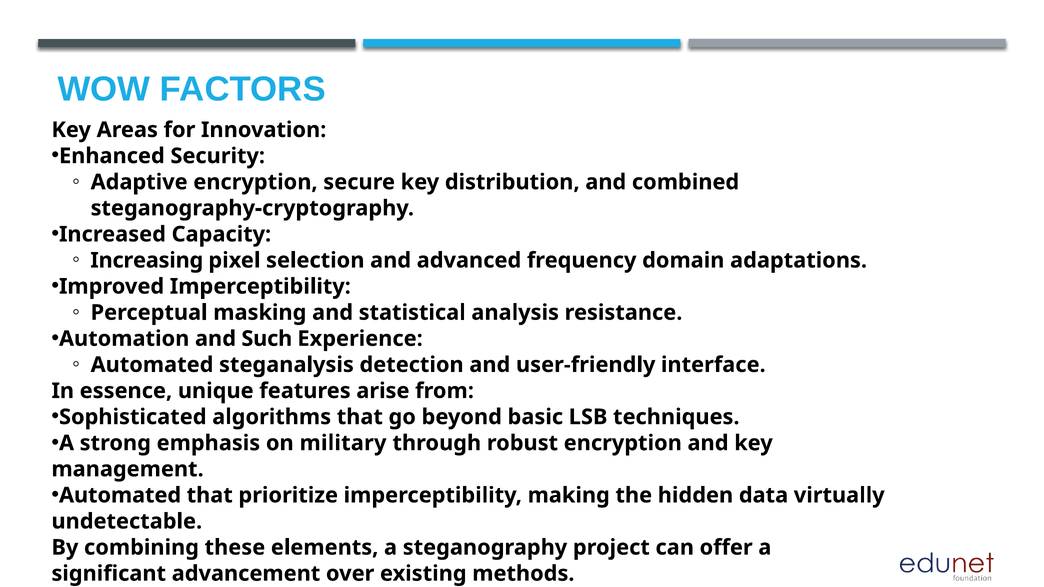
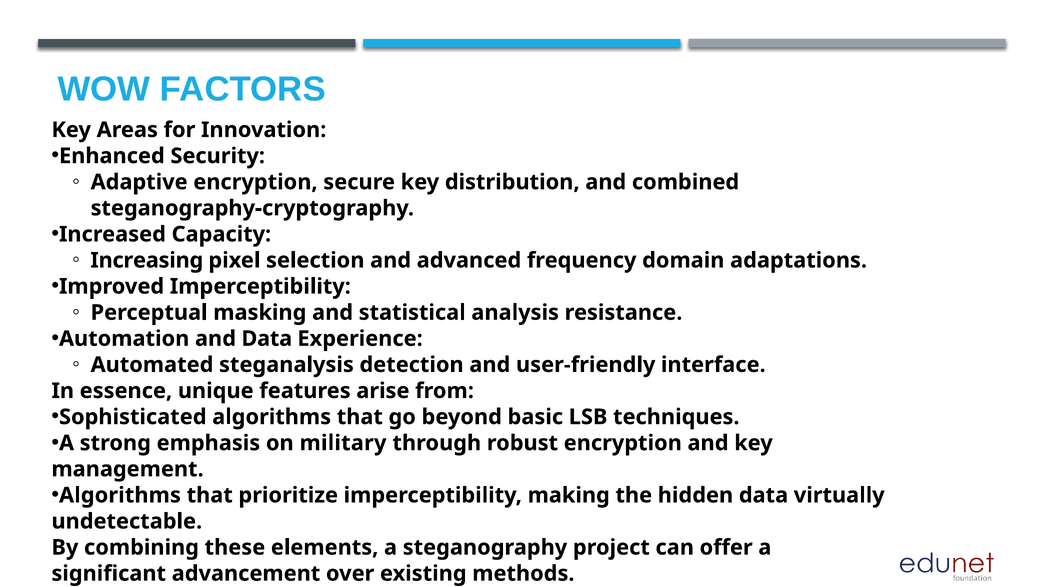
and Such: Such -> Data
Automated at (120, 495): Automated -> Algorithms
